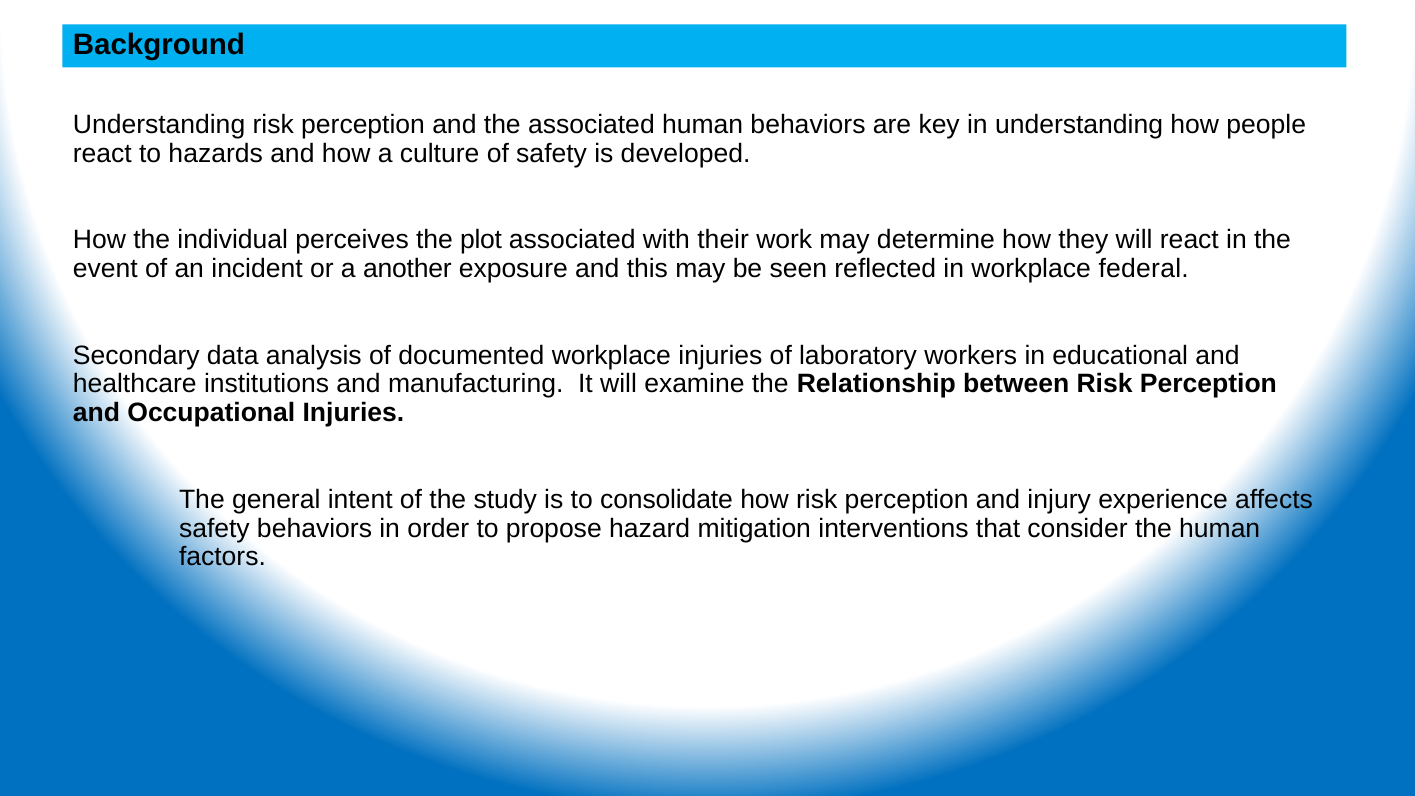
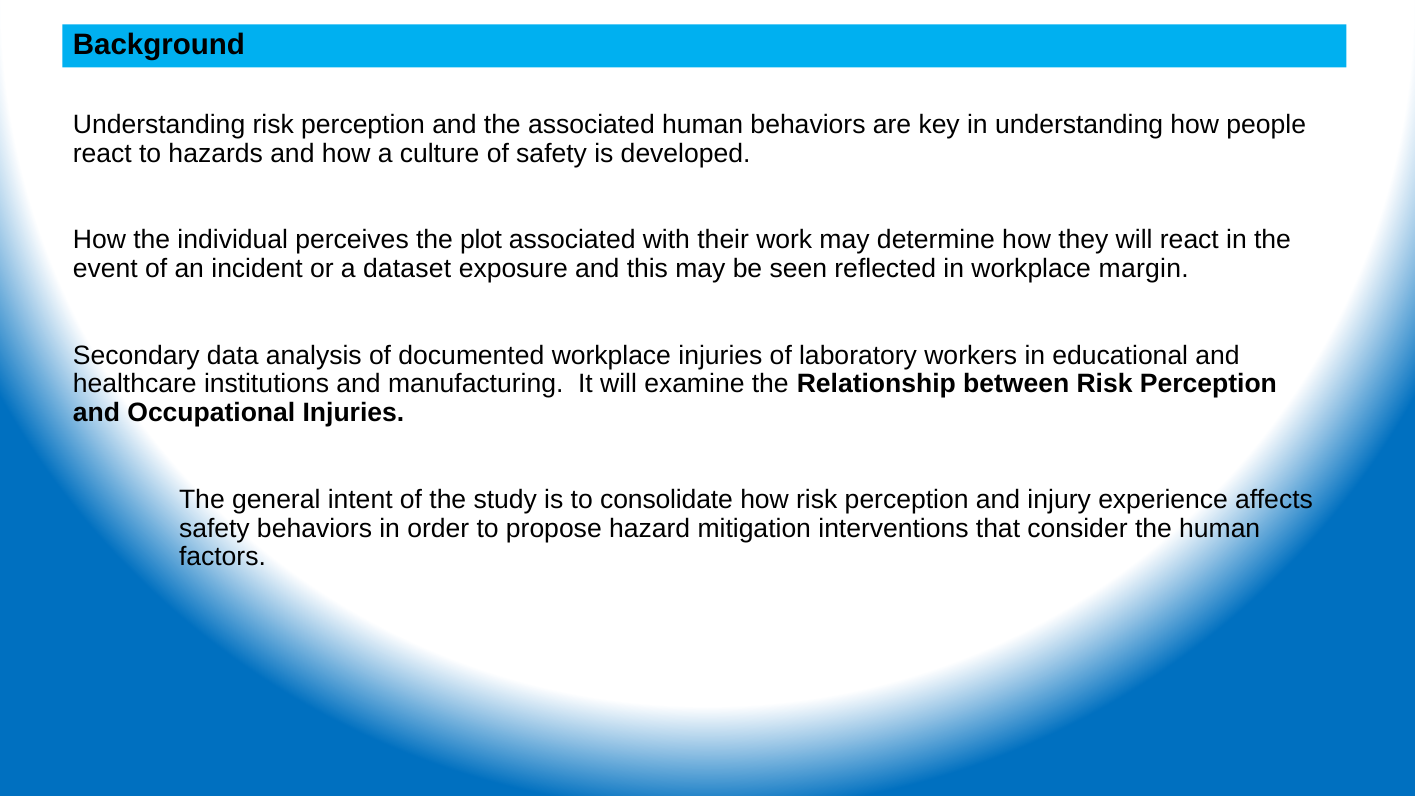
another: another -> dataset
federal: federal -> margin
